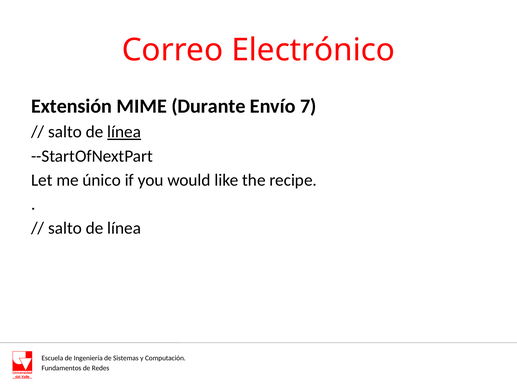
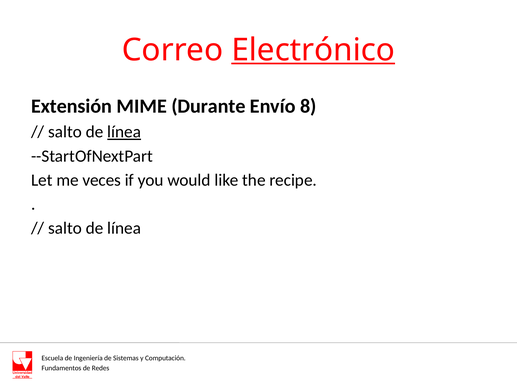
Electrónico underline: none -> present
7: 7 -> 8
único: único -> veces
